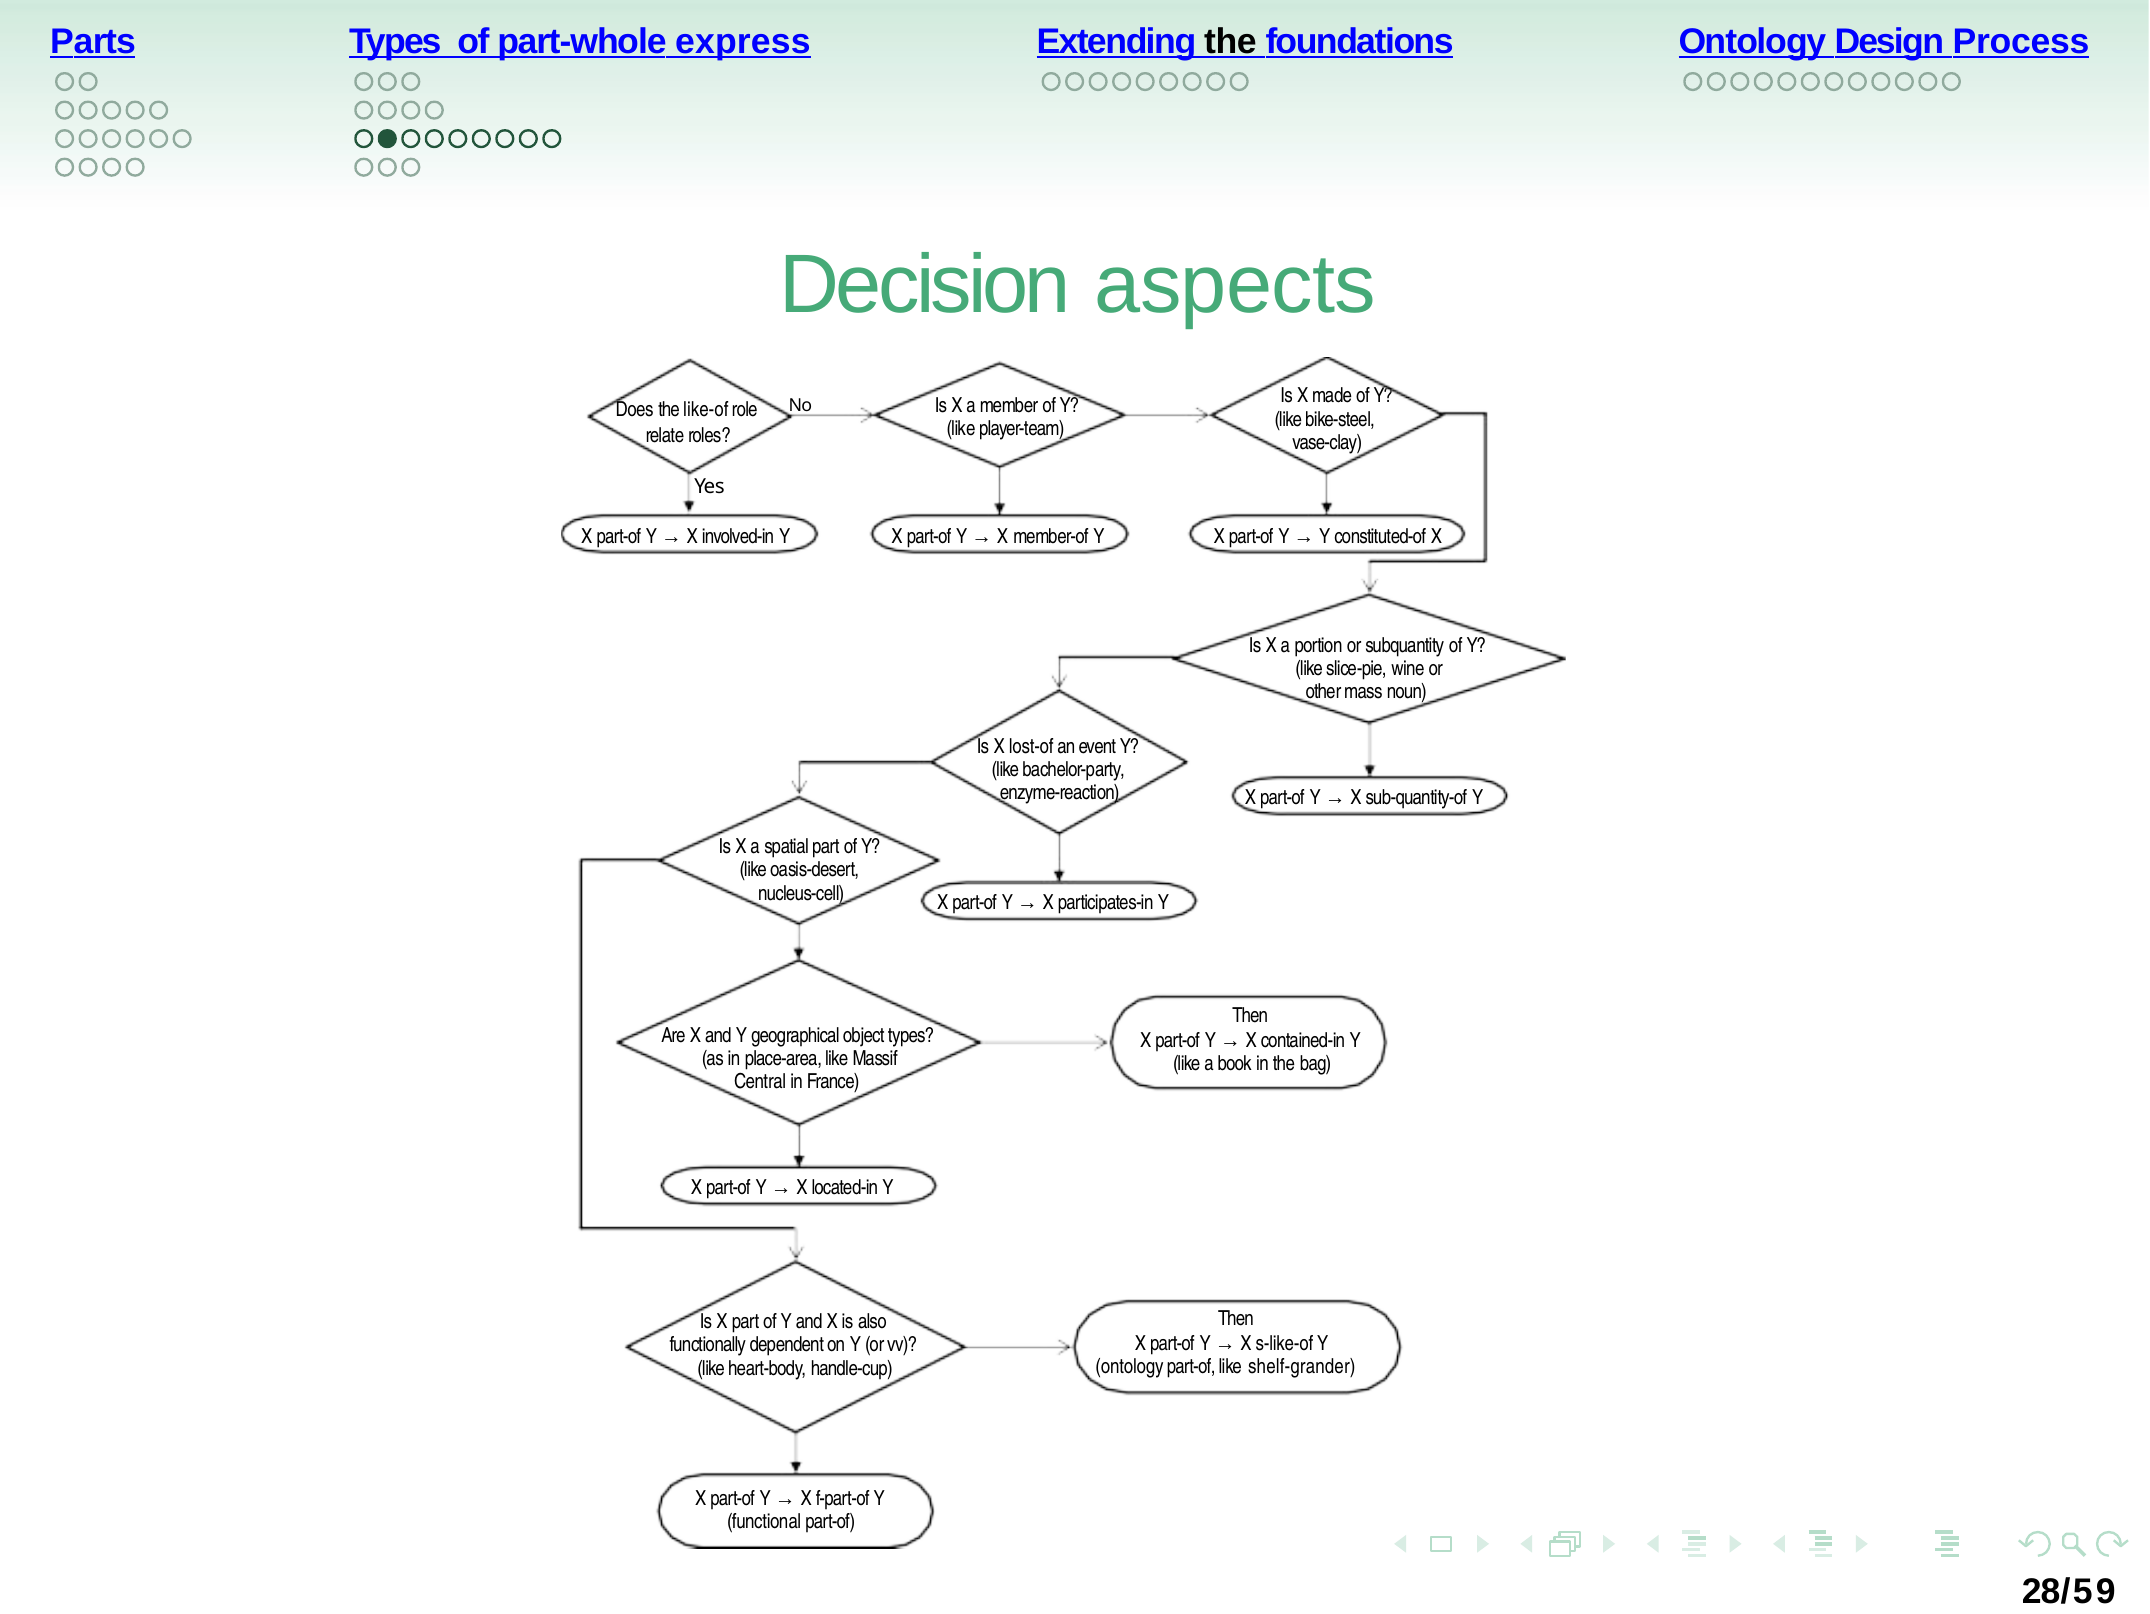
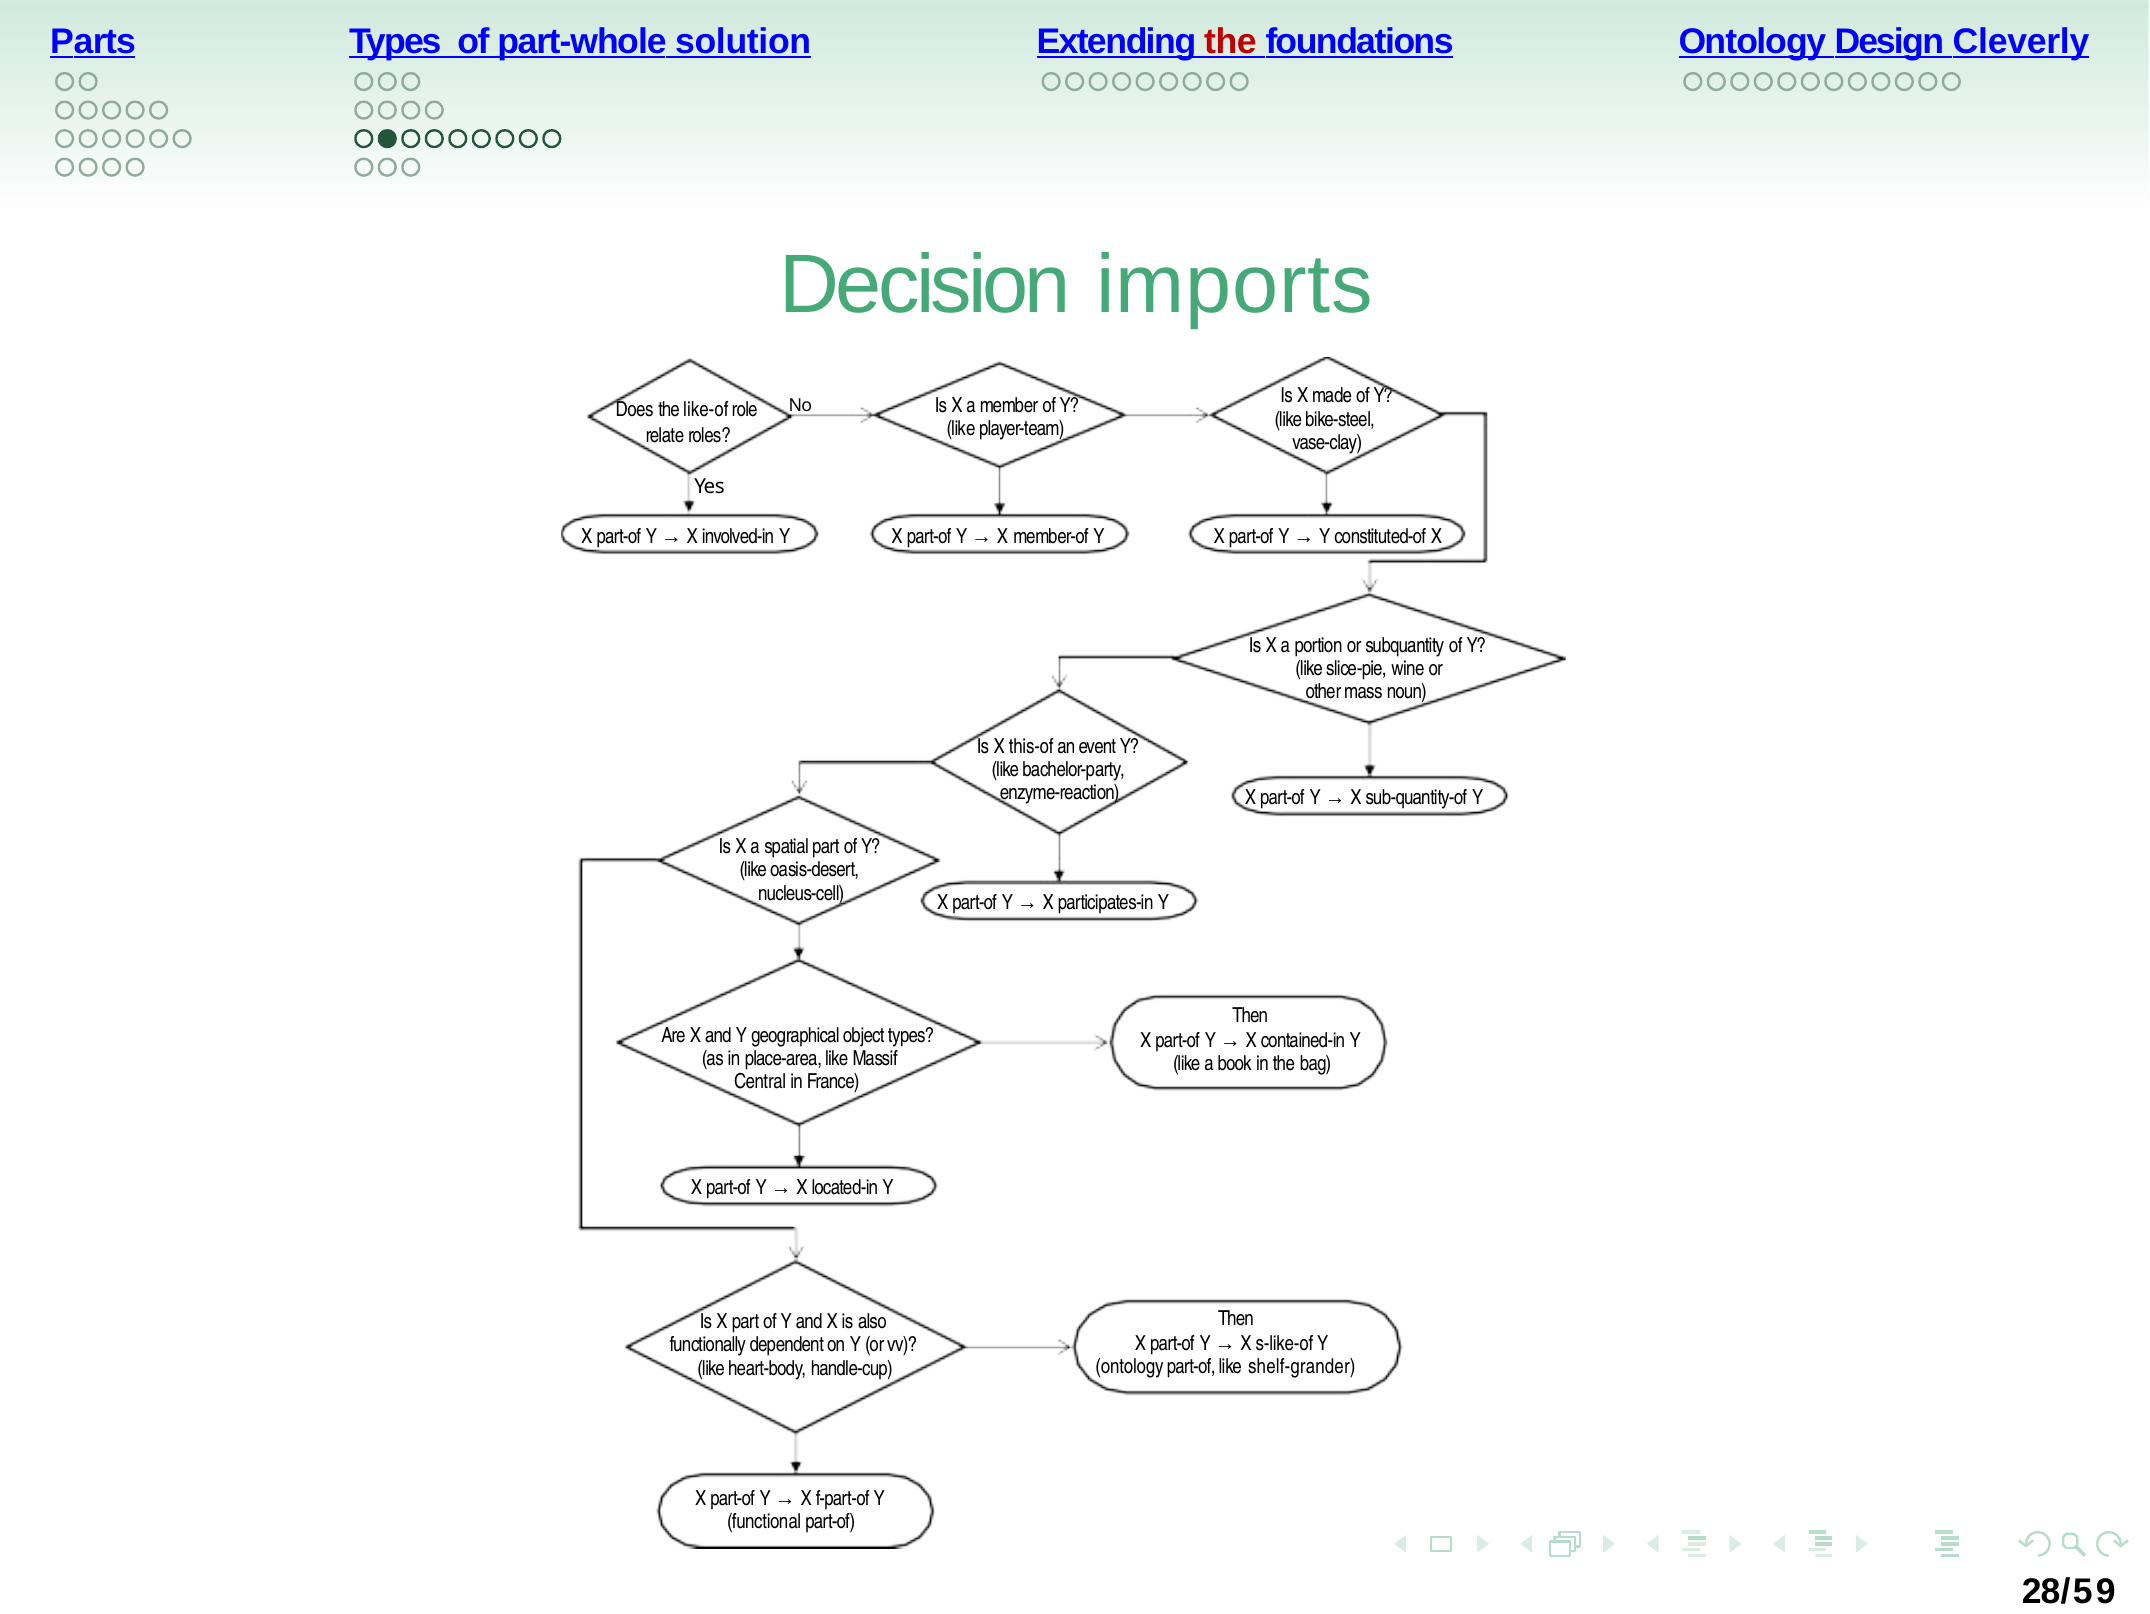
express: express -> solution
the at (1230, 41) colour: black -> red
Process: Process -> Cleverly
aspects: aspects -> imports
lost-of: lost-of -> this-of
